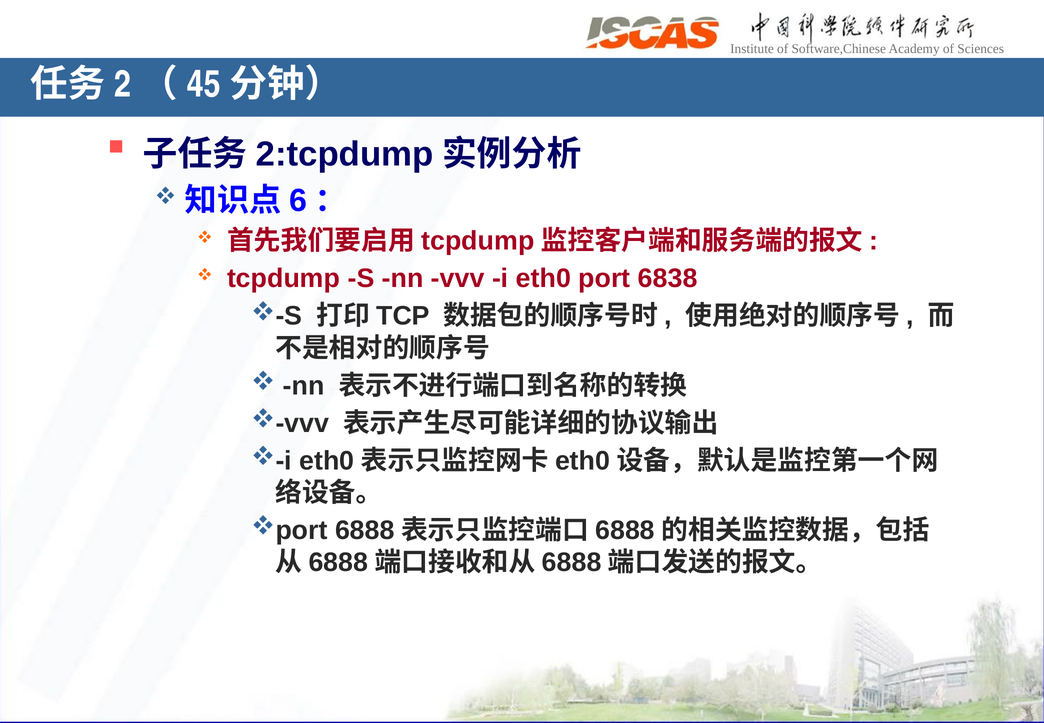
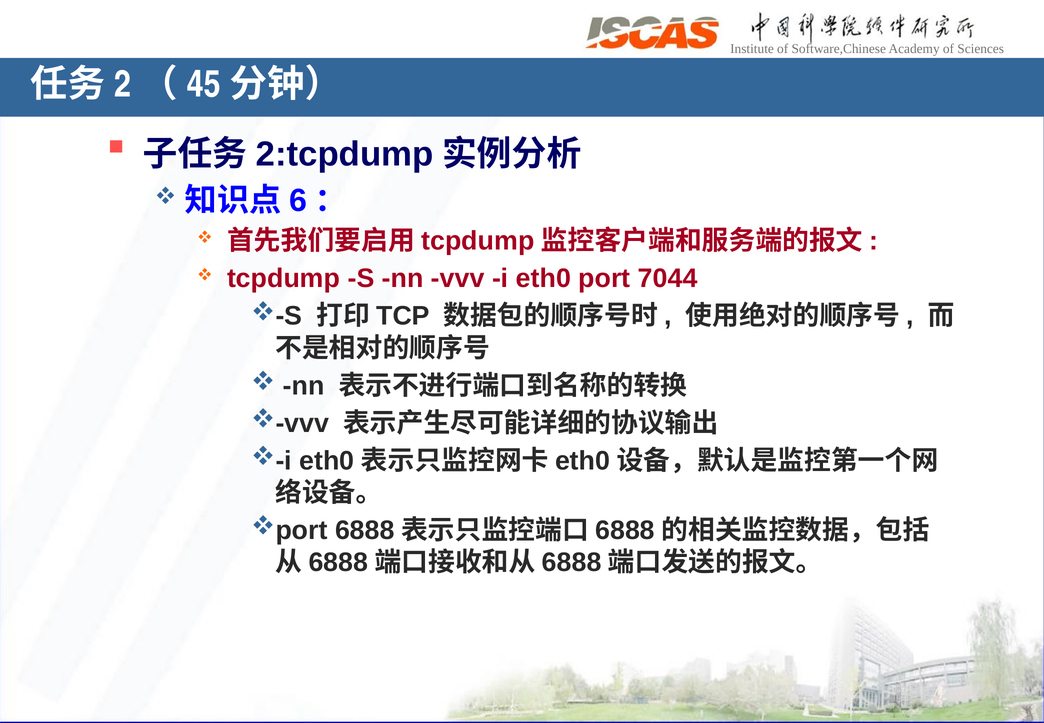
6838: 6838 -> 7044
